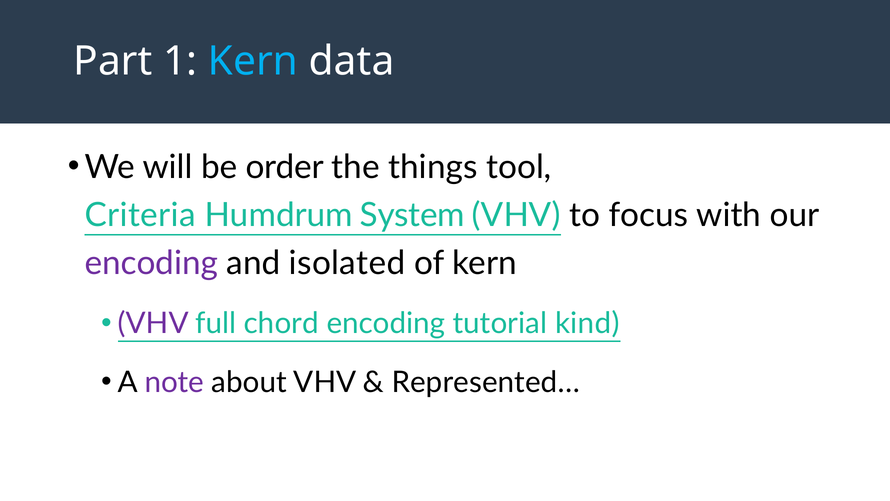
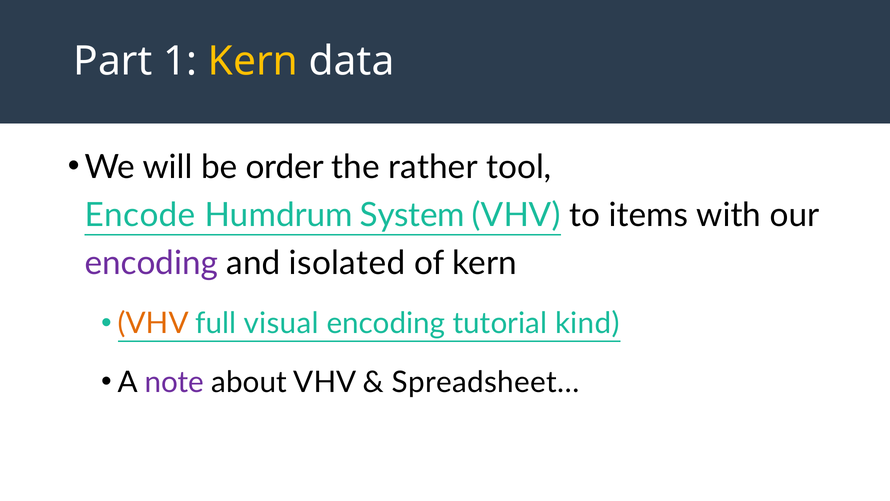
Kern at (253, 61) colour: light blue -> yellow
things: things -> rather
Criteria: Criteria -> Encode
focus: focus -> items
VHV at (153, 323) colour: purple -> orange
chord: chord -> visual
Represented…: Represented… -> Spreadsheet…
